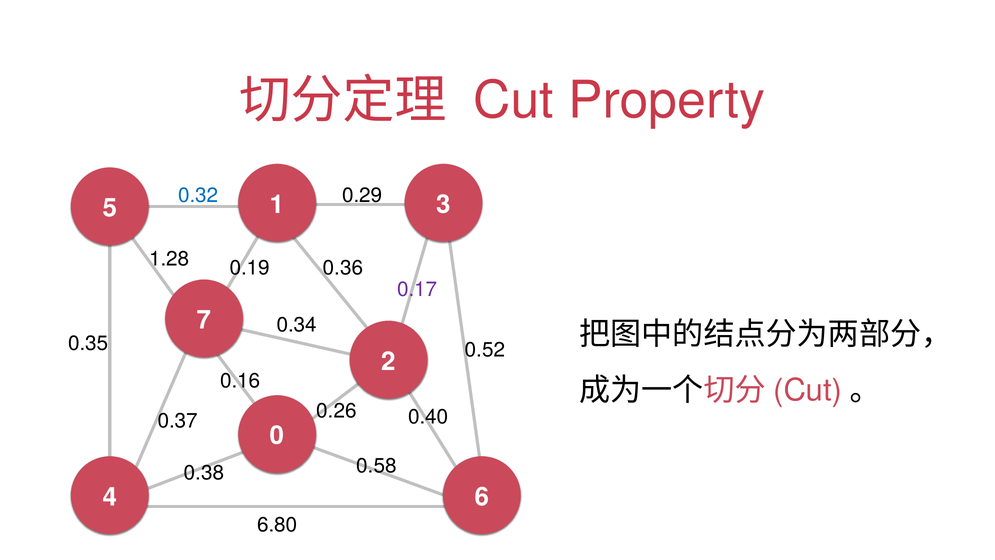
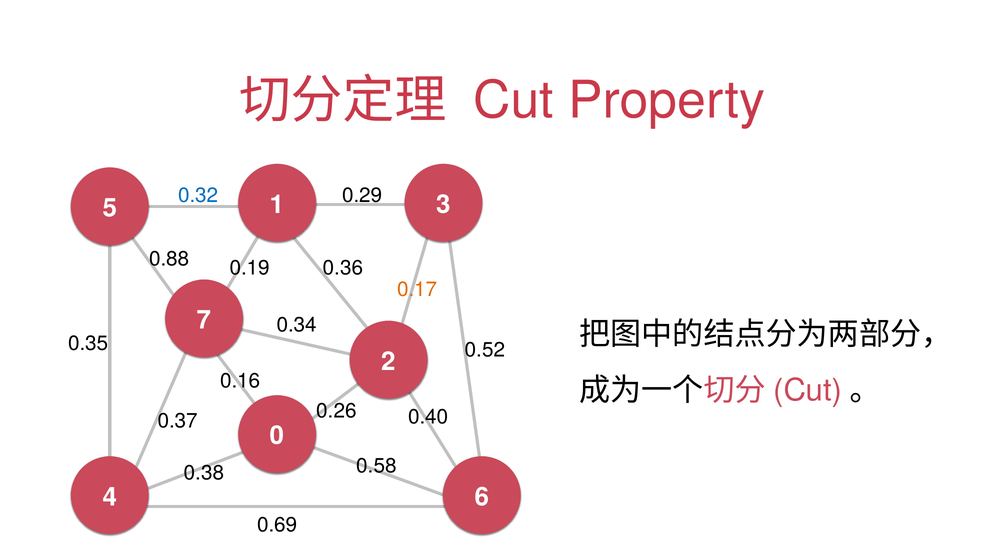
1.28: 1.28 -> 0.88
0.17 colour: purple -> orange
6.80: 6.80 -> 0.69
